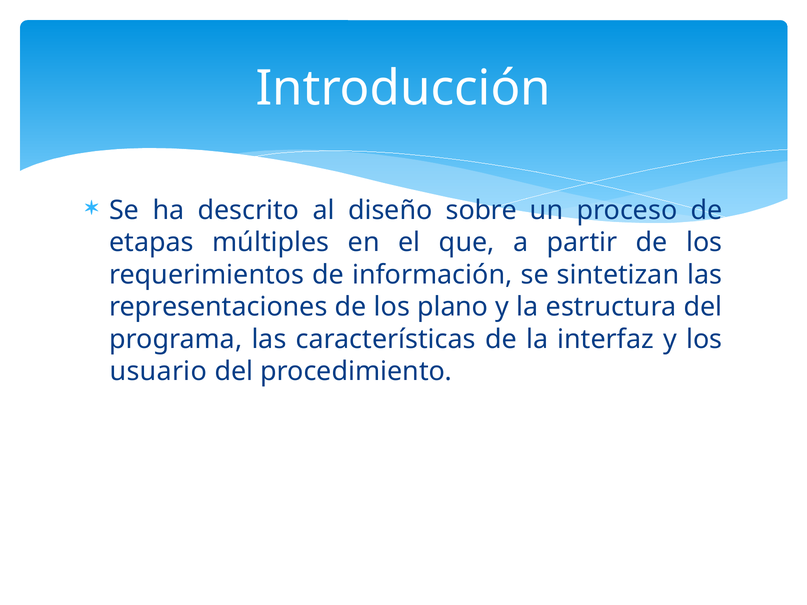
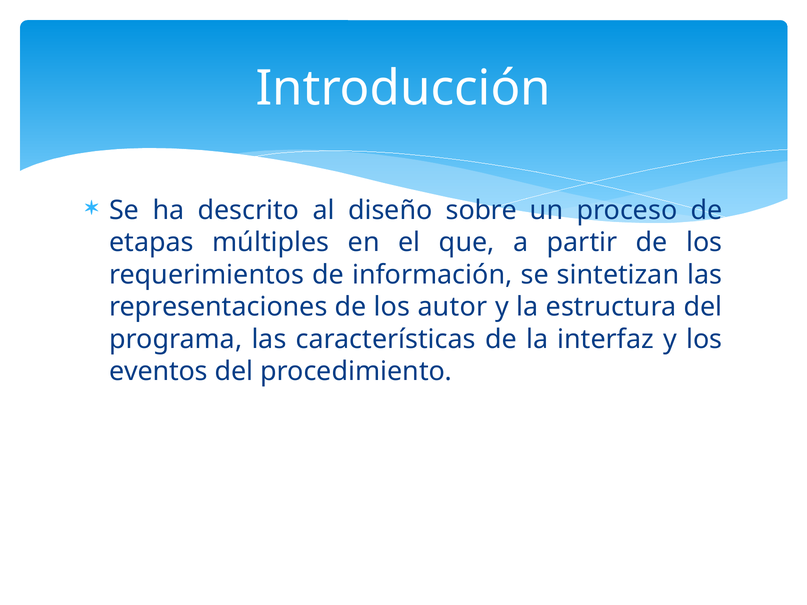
plano: plano -> autor
usuario: usuario -> eventos
